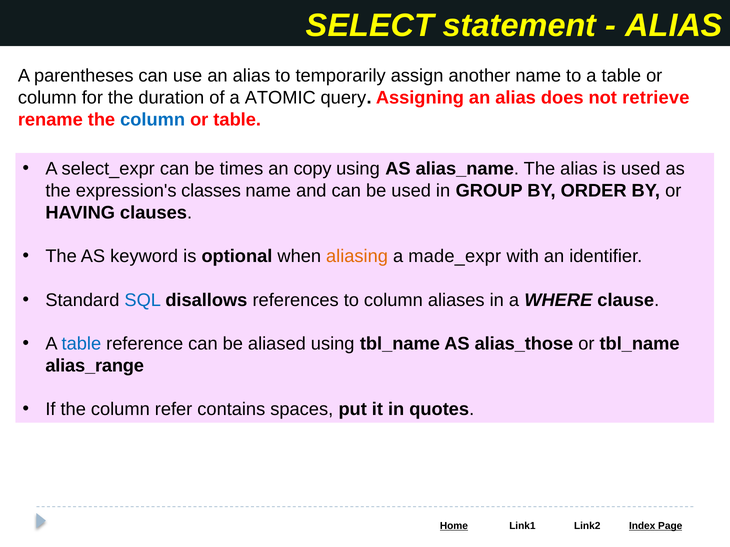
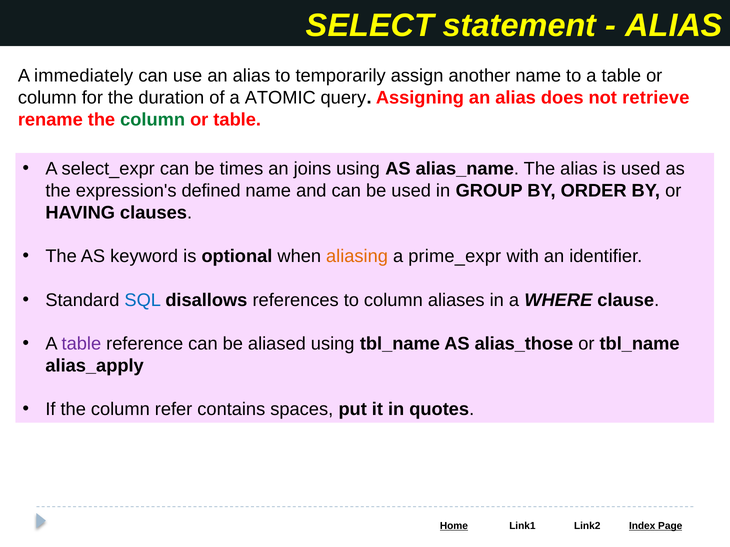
parentheses: parentheses -> immediately
column at (153, 120) colour: blue -> green
copy: copy -> joins
classes: classes -> defined
made_expr: made_expr -> prime_expr
table at (81, 344) colour: blue -> purple
alias_range: alias_range -> alias_apply
